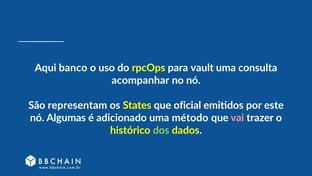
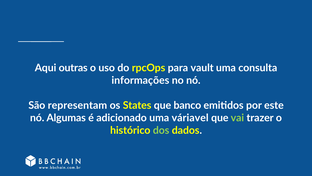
banco: banco -> outras
acompanhar: acompanhar -> informações
oficial: oficial -> banco
método: método -> váriavel
vai colour: pink -> light green
